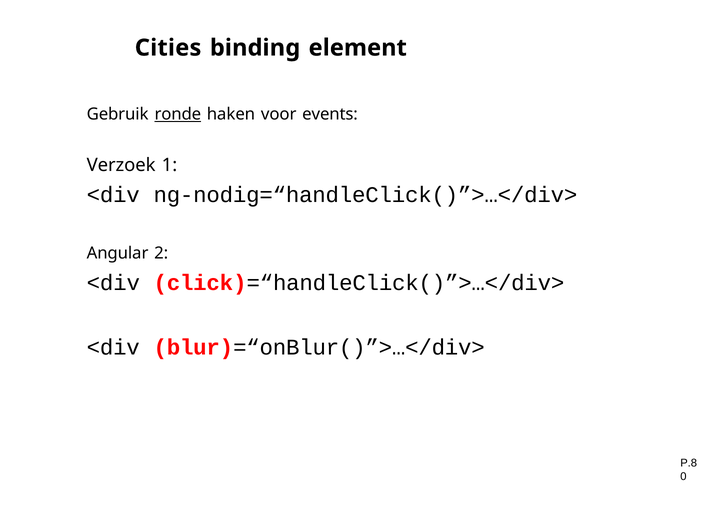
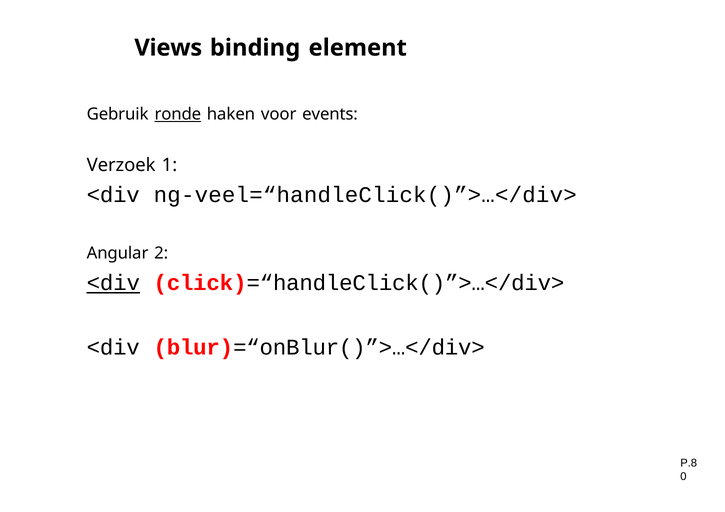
Cities: Cities -> Views
ng-nodig=“handleClick()”>…</div>: ng-nodig=“handleClick()”>…</div> -> ng-veel=“handleClick()”>…</div>
<div at (113, 283) underline: none -> present
